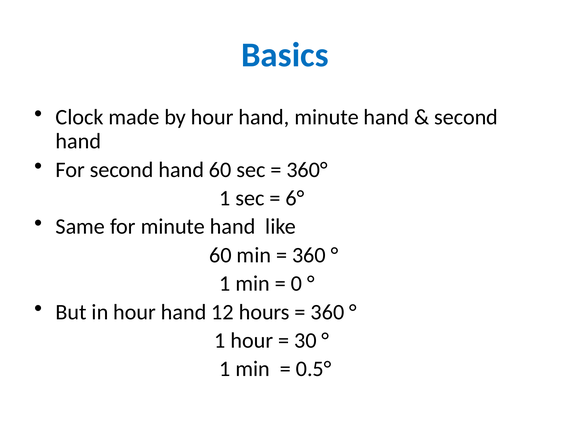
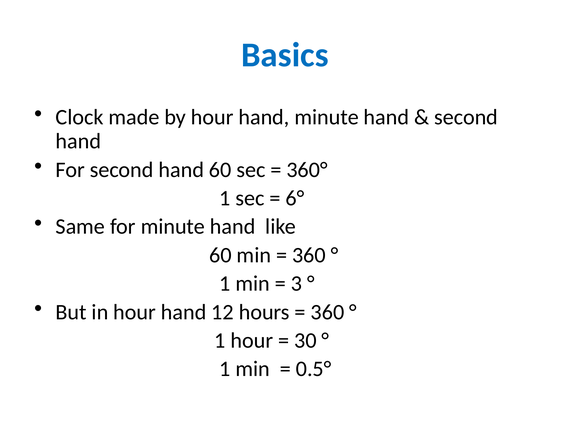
0: 0 -> 3
